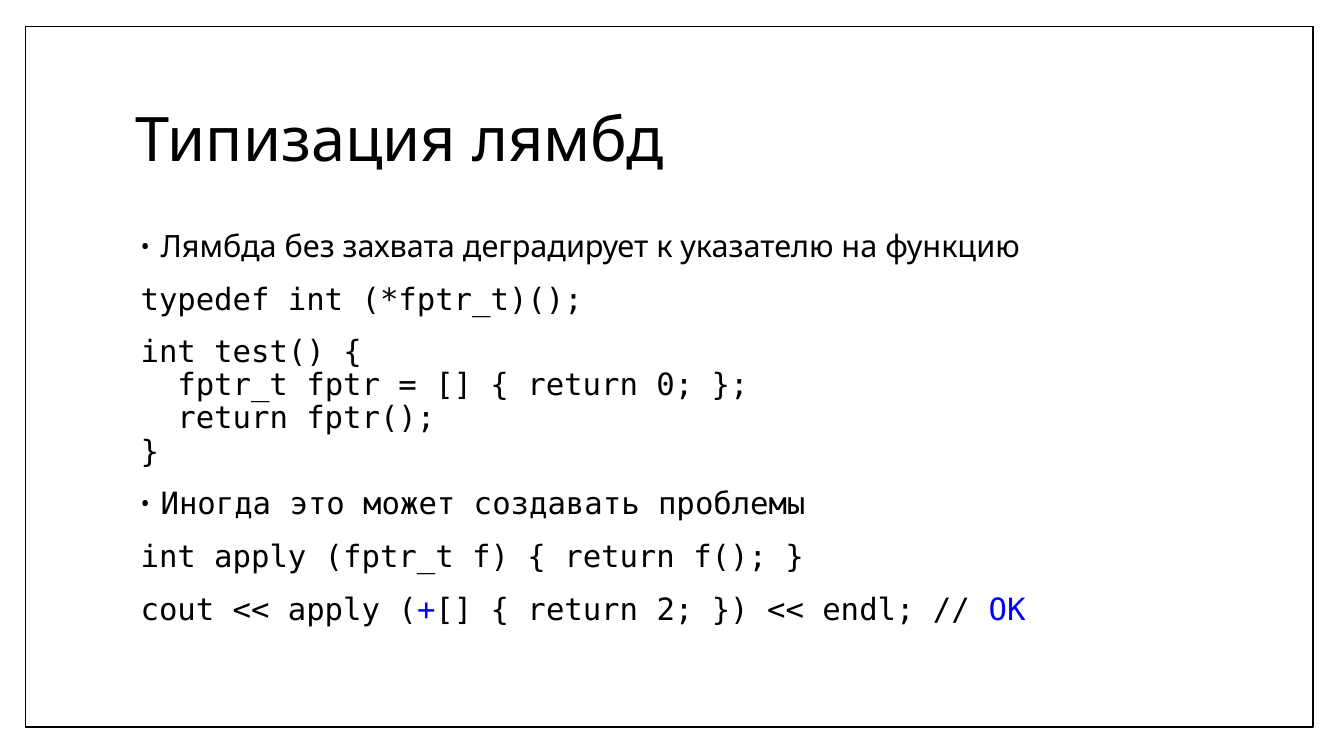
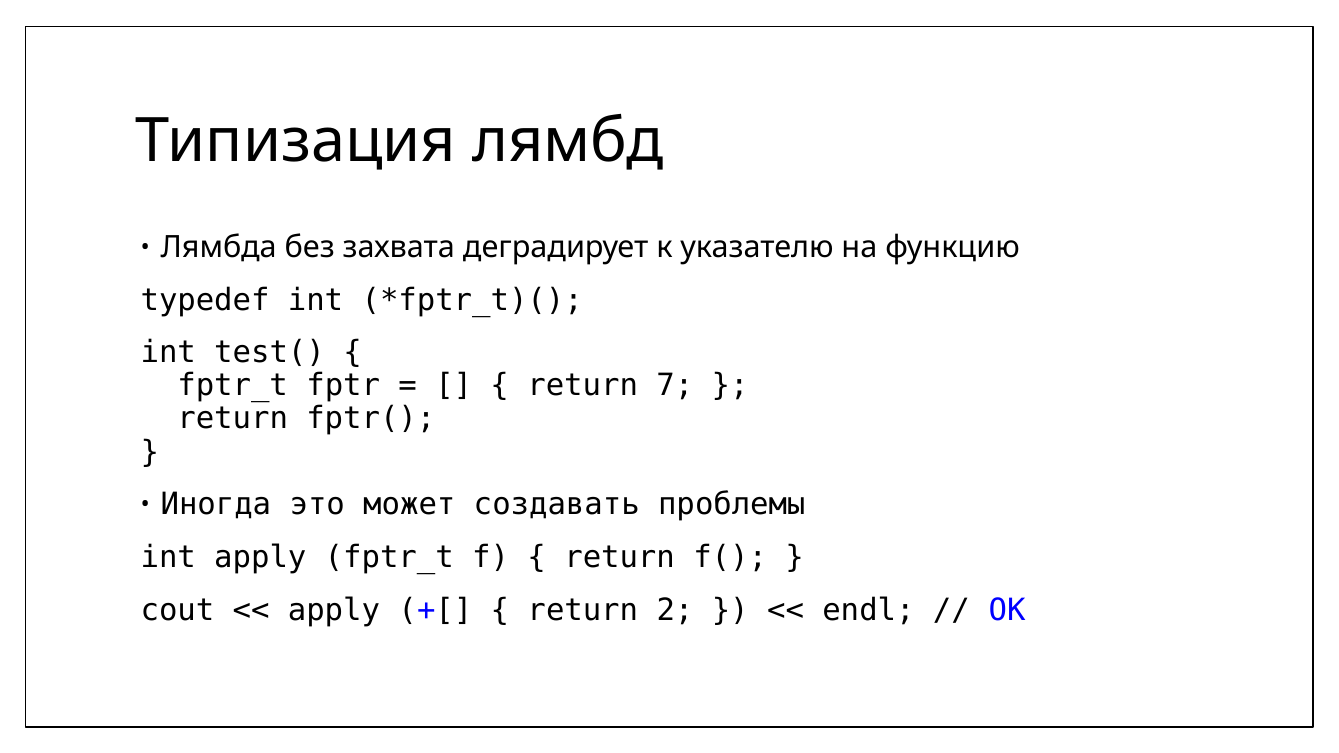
0: 0 -> 7
